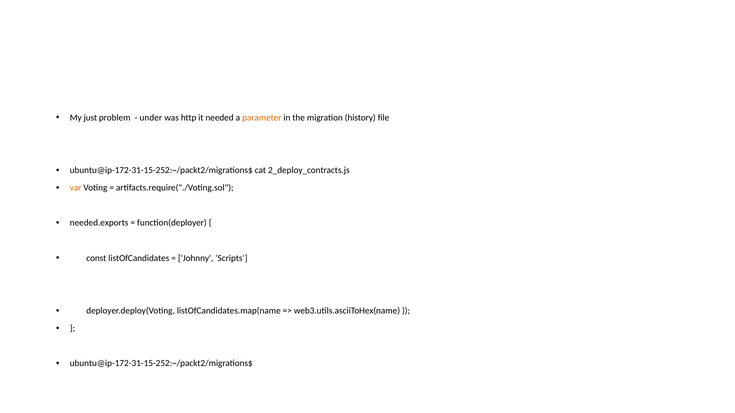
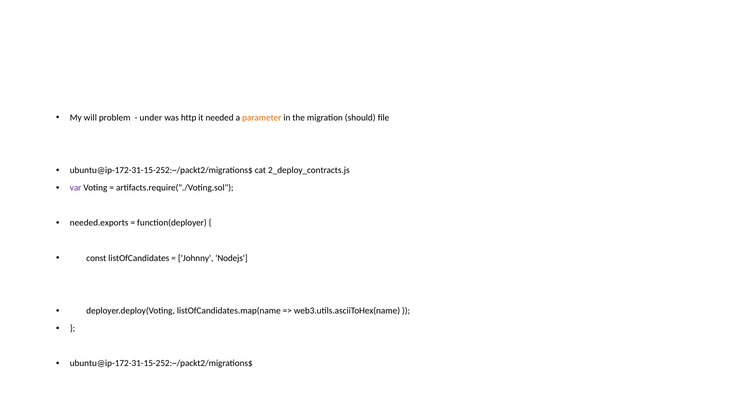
just: just -> will
history: history -> should
var colour: orange -> purple
Scripts: Scripts -> Nodejs
